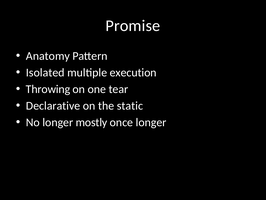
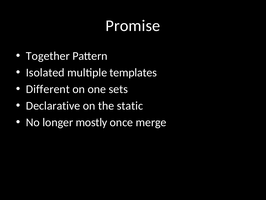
Anatomy: Anatomy -> Together
execution: execution -> templates
Throwing: Throwing -> Different
tear: tear -> sets
once longer: longer -> merge
